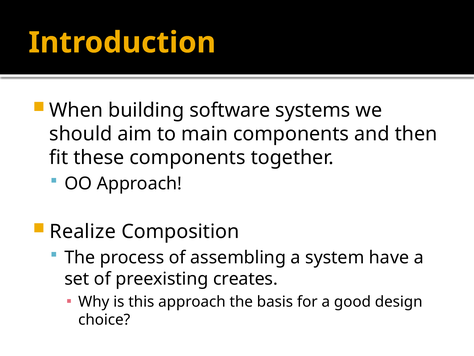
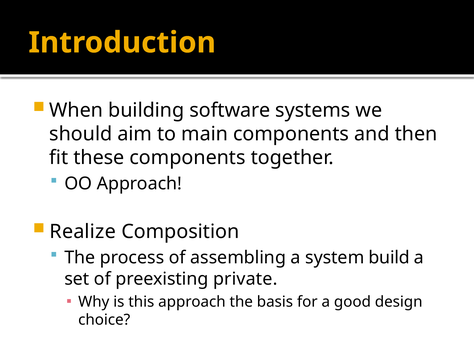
have: have -> build
creates: creates -> private
